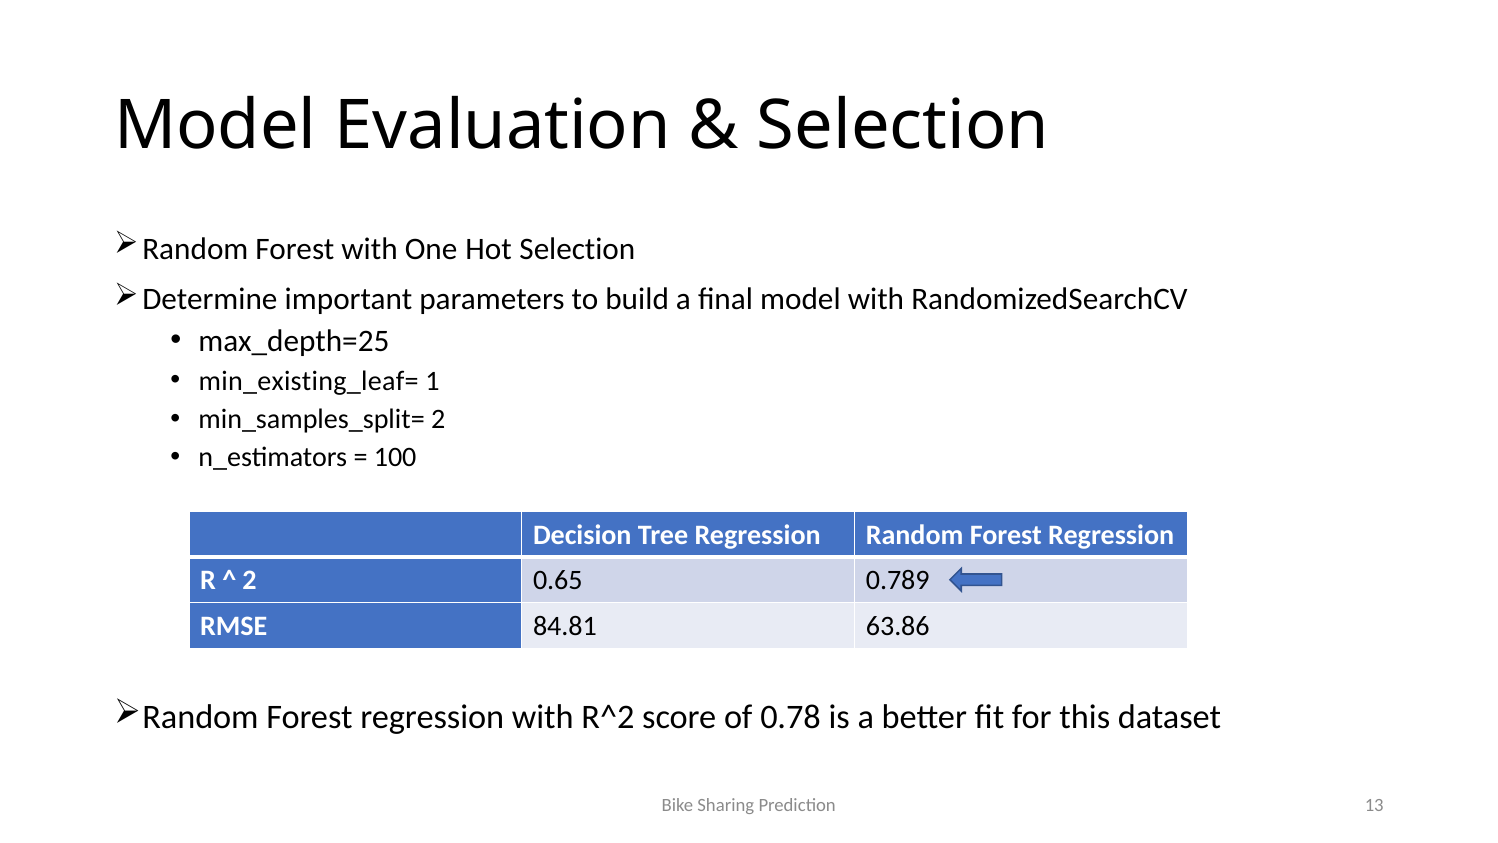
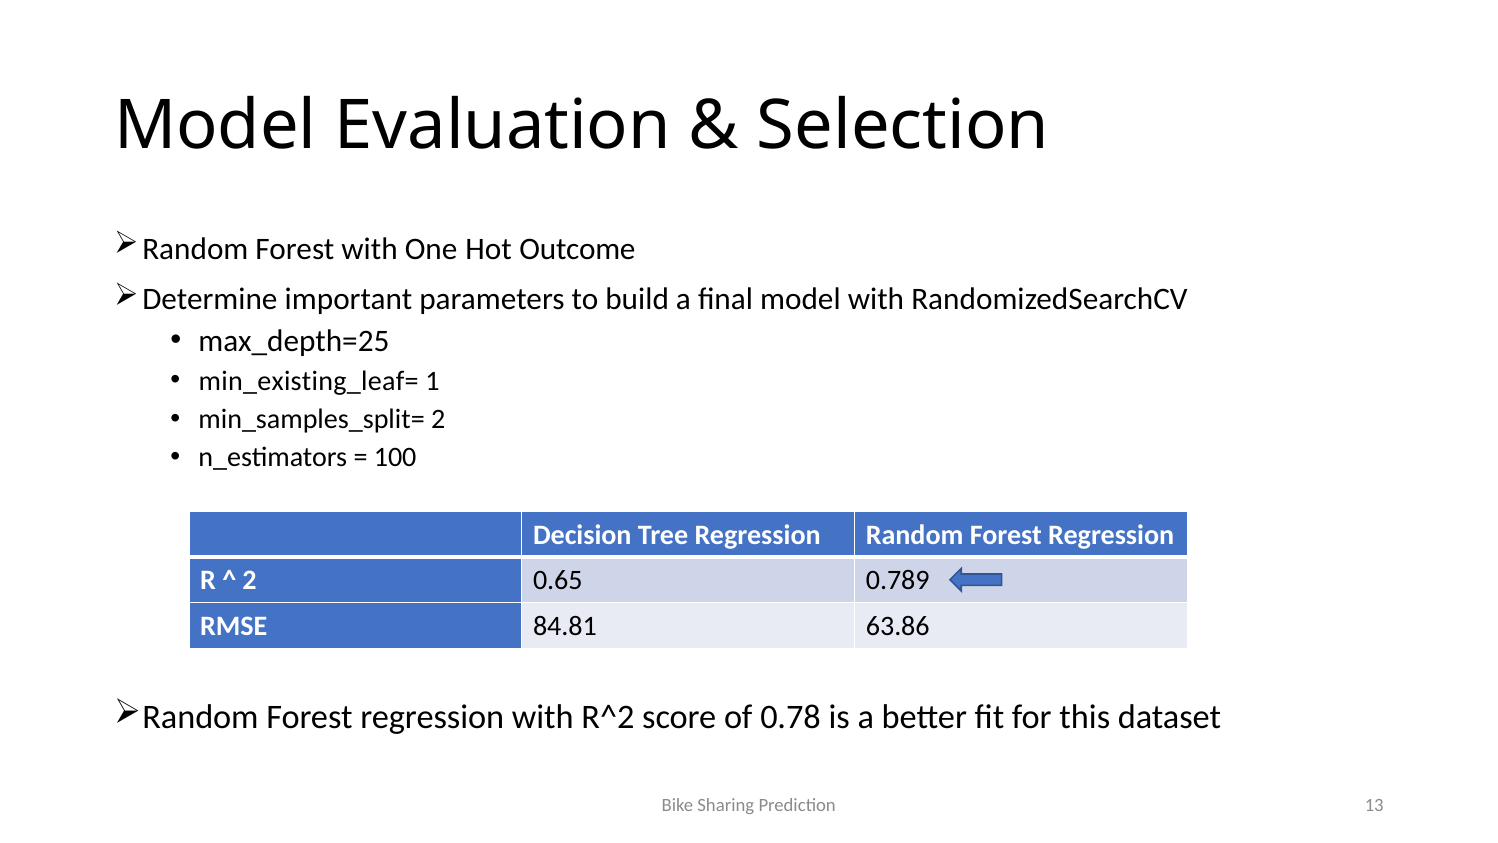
Hot Selection: Selection -> Outcome
